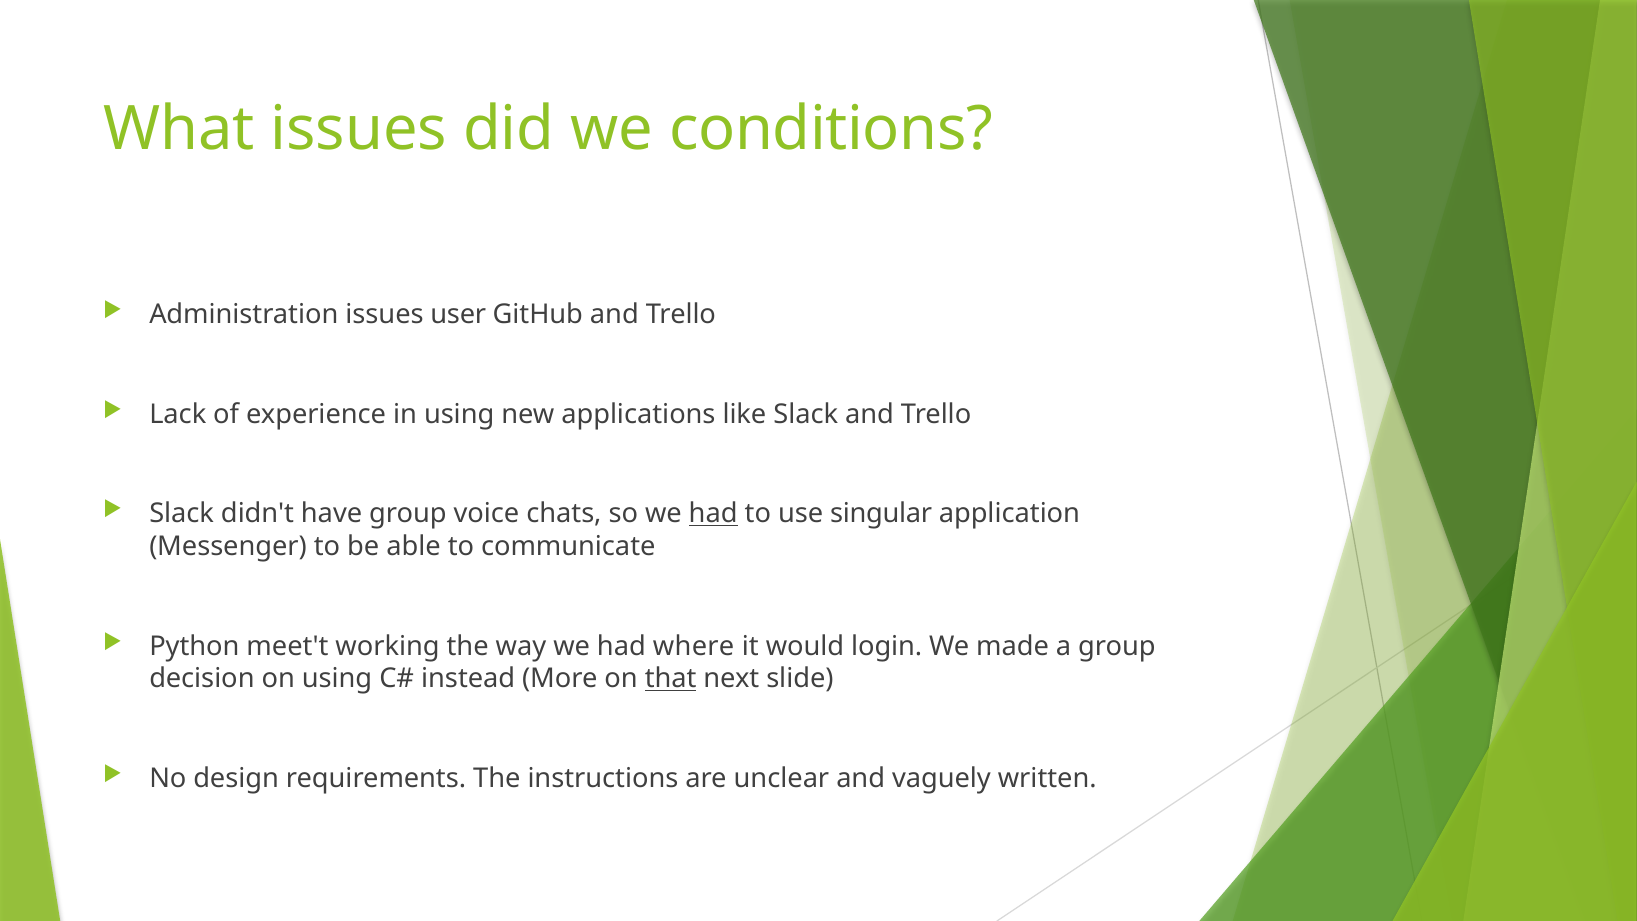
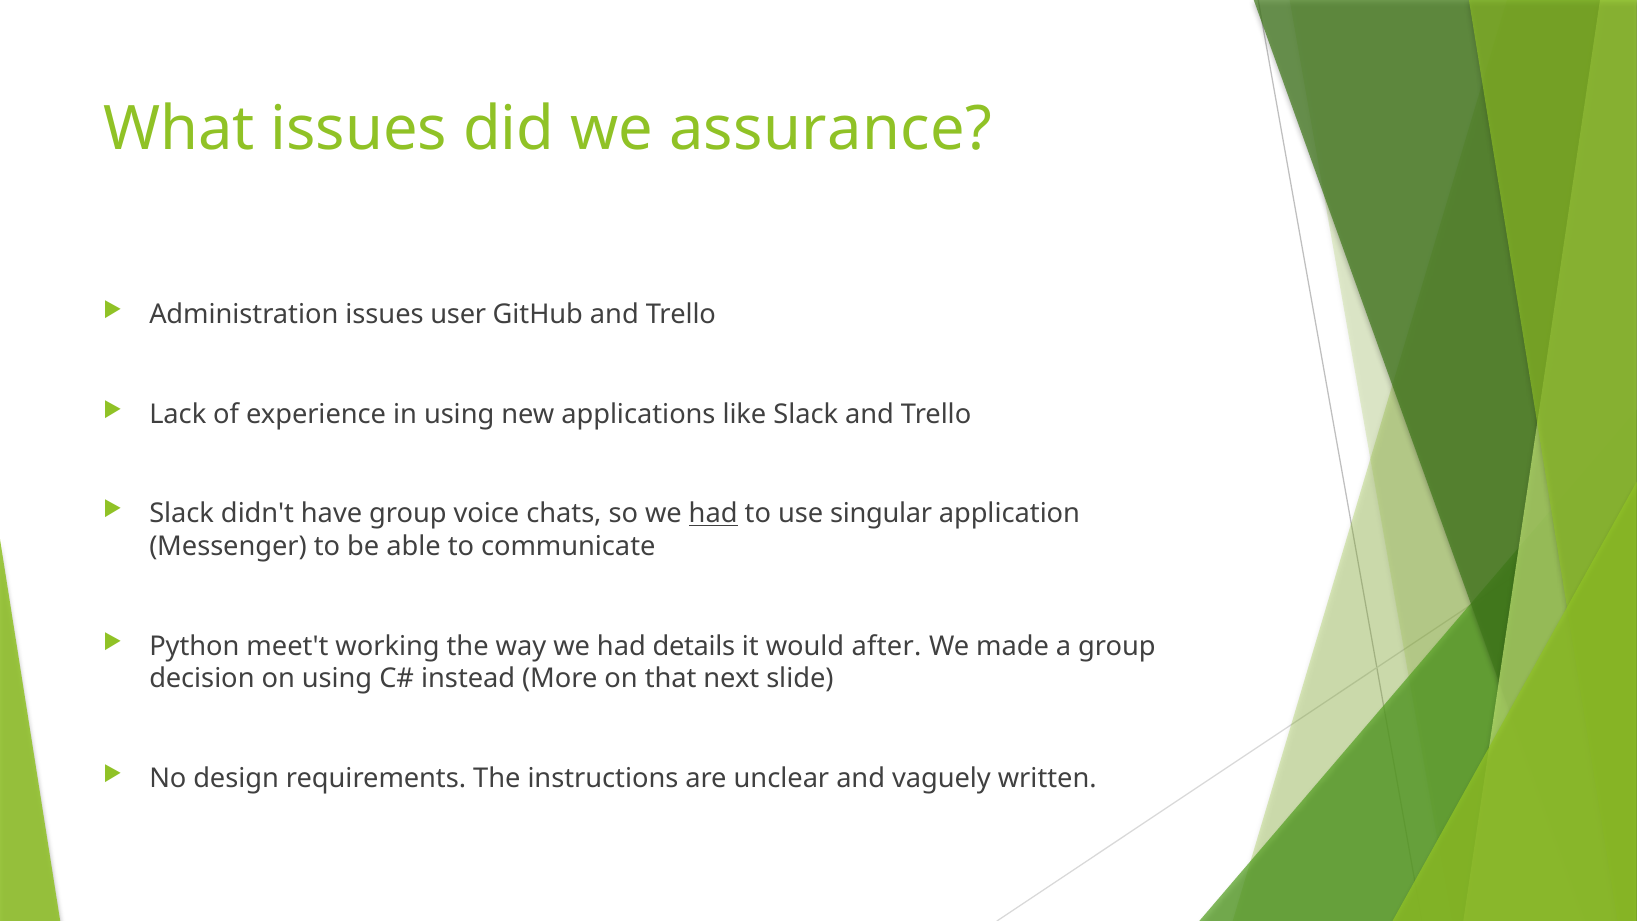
conditions: conditions -> assurance
where: where -> details
login: login -> after
that underline: present -> none
